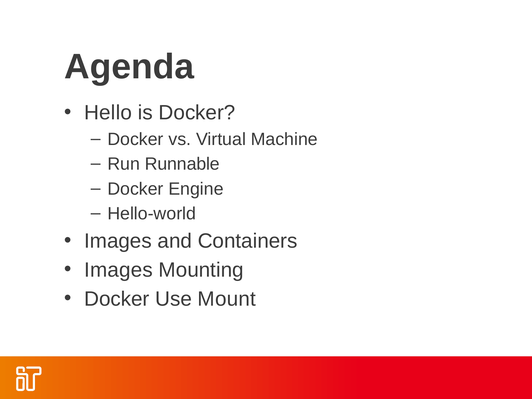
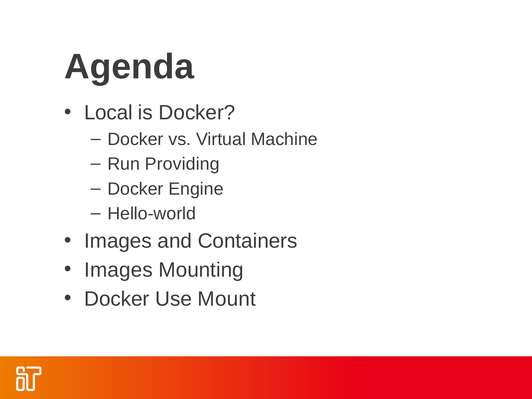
Hello: Hello -> Local
Runnable: Runnable -> Providing
